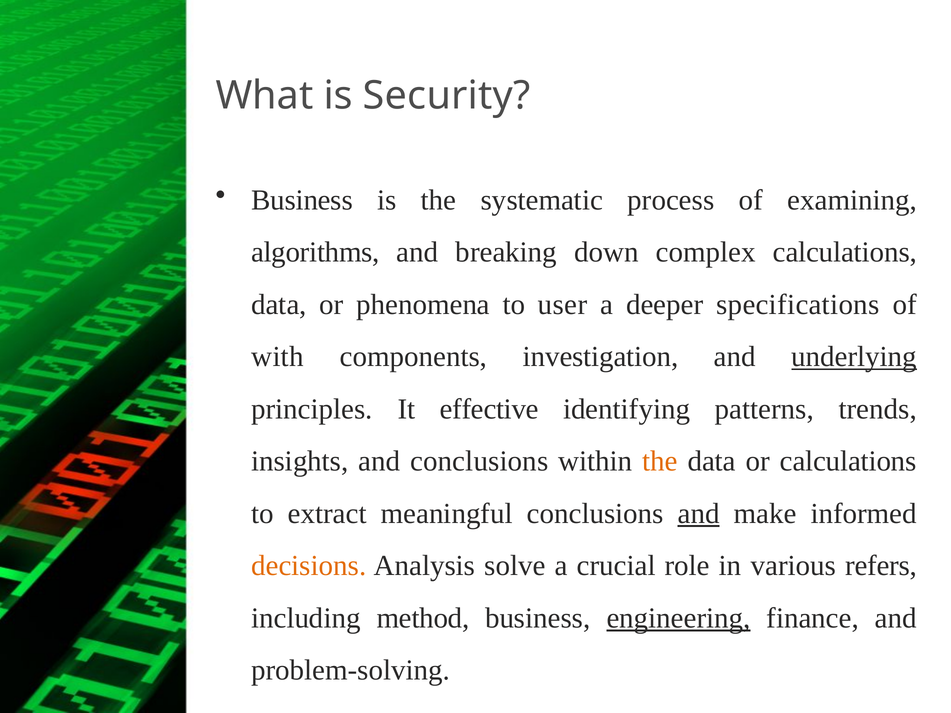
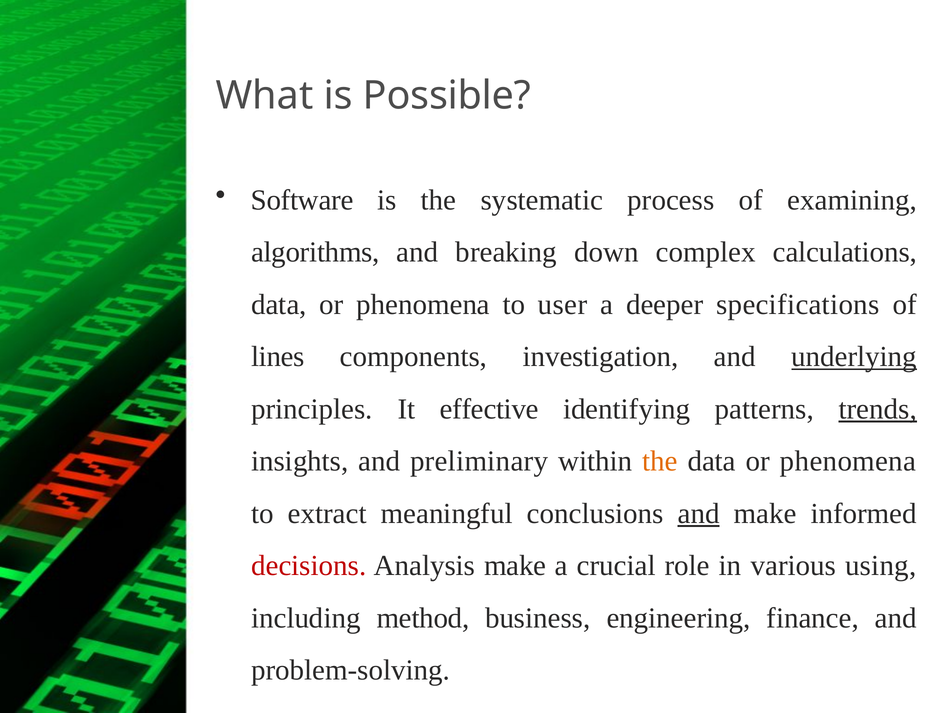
Security: Security -> Possible
Business at (302, 200): Business -> Software
with: with -> lines
trends underline: none -> present
and conclusions: conclusions -> preliminary
calculations at (848, 461): calculations -> phenomena
decisions colour: orange -> red
Analysis solve: solve -> make
refers: refers -> using
engineering underline: present -> none
